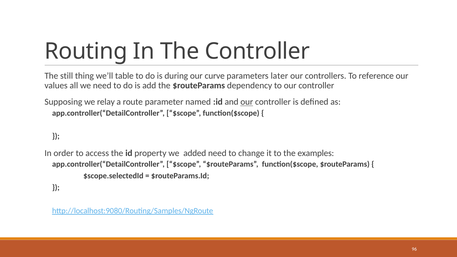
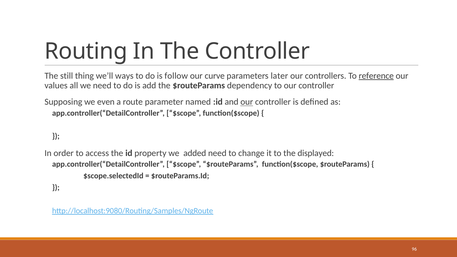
table: table -> ways
during: during -> follow
reference underline: none -> present
relay: relay -> even
examples: examples -> displayed
